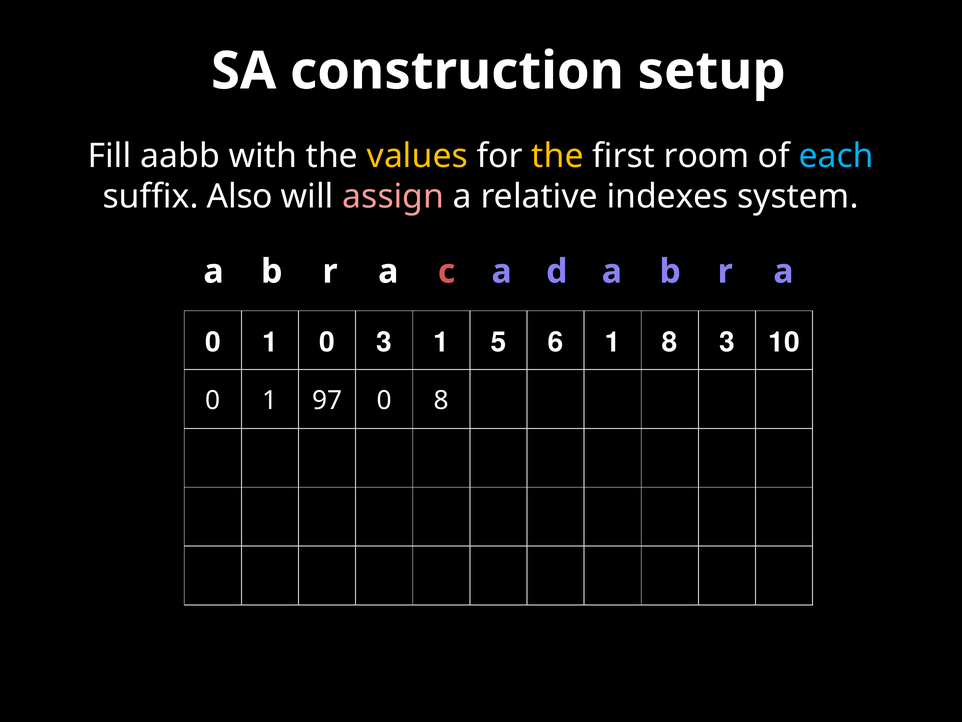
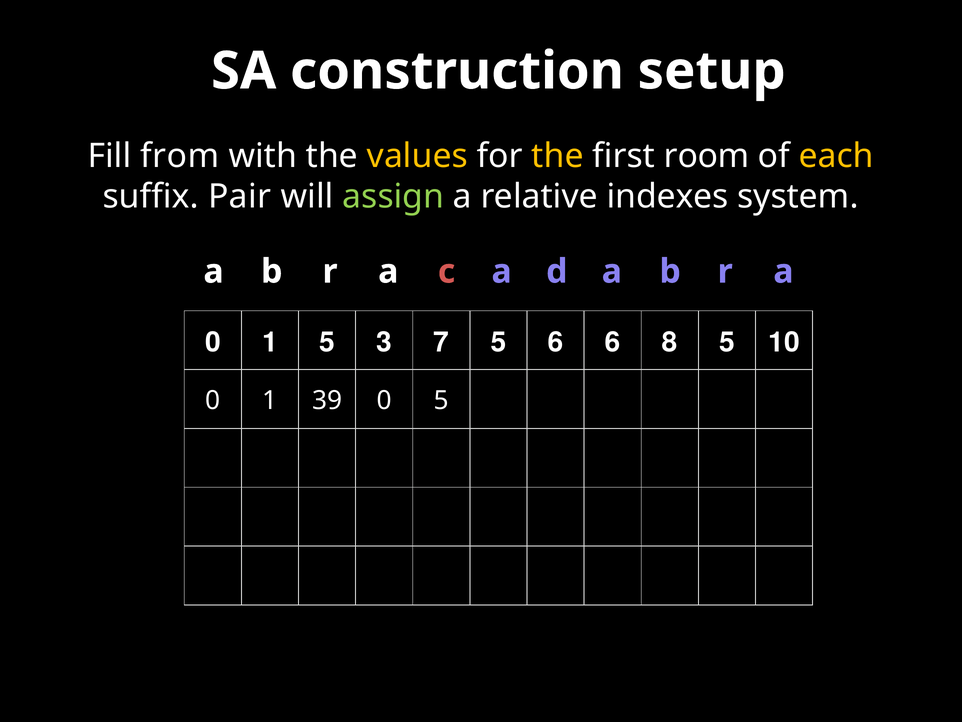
aabb: aabb -> from
each colour: light blue -> yellow
Also: Also -> Pair
assign colour: pink -> light green
1 0: 0 -> 5
3 1: 1 -> 7
6 1: 1 -> 6
8 3: 3 -> 5
97: 97 -> 39
0 8: 8 -> 5
